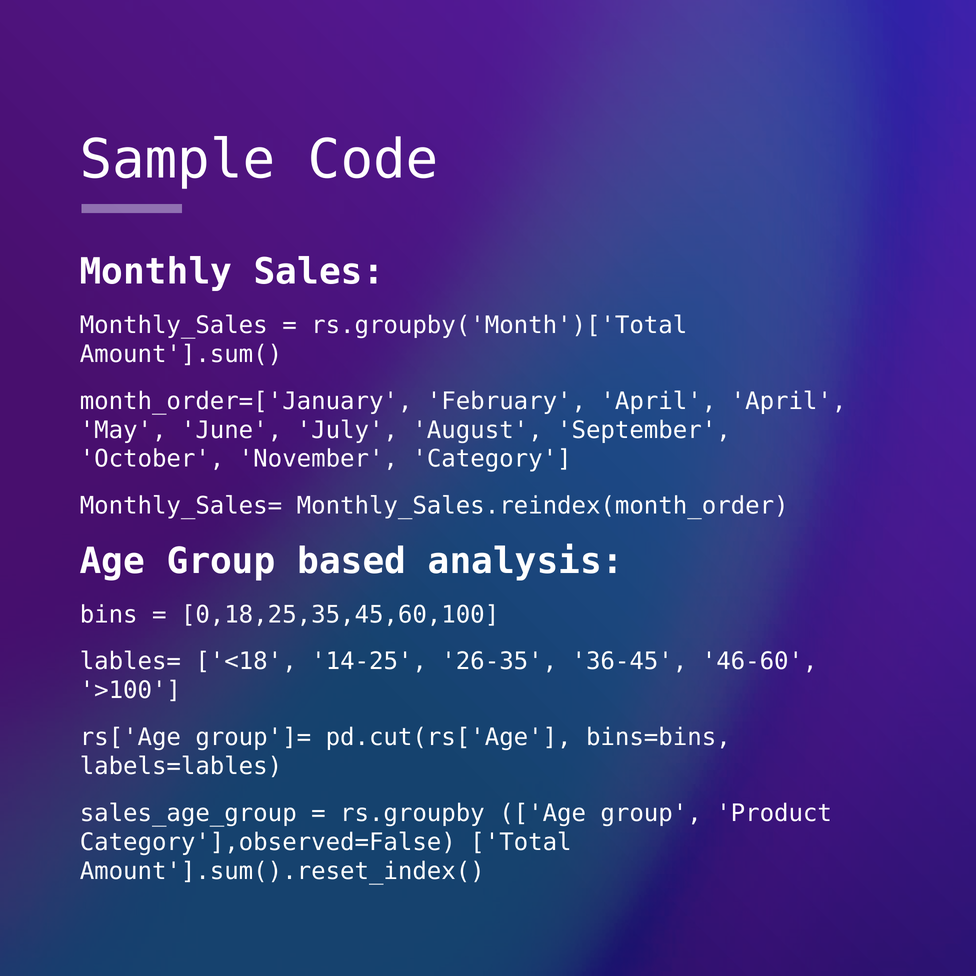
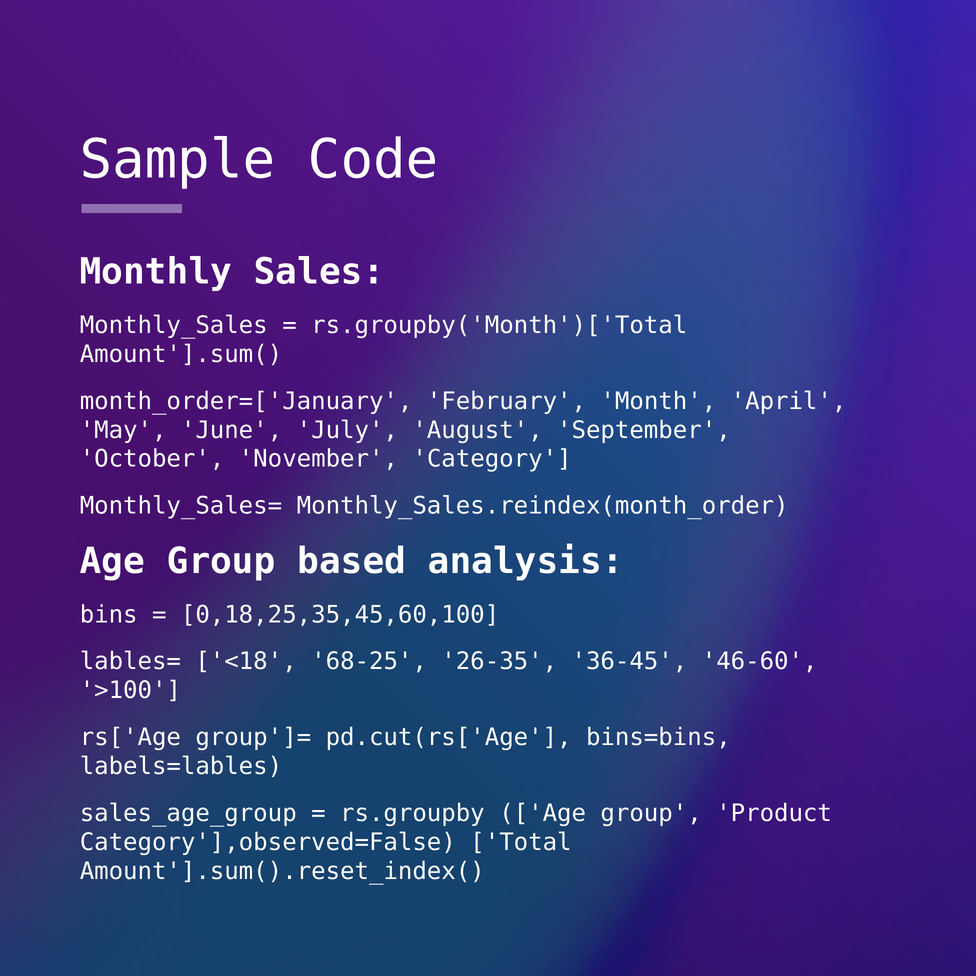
February April: April -> Month
14-25: 14-25 -> 68-25
